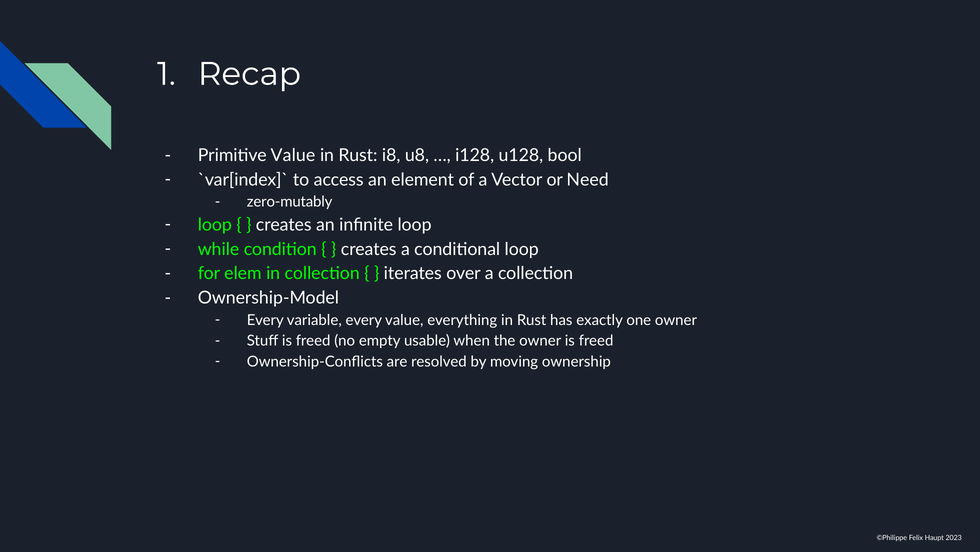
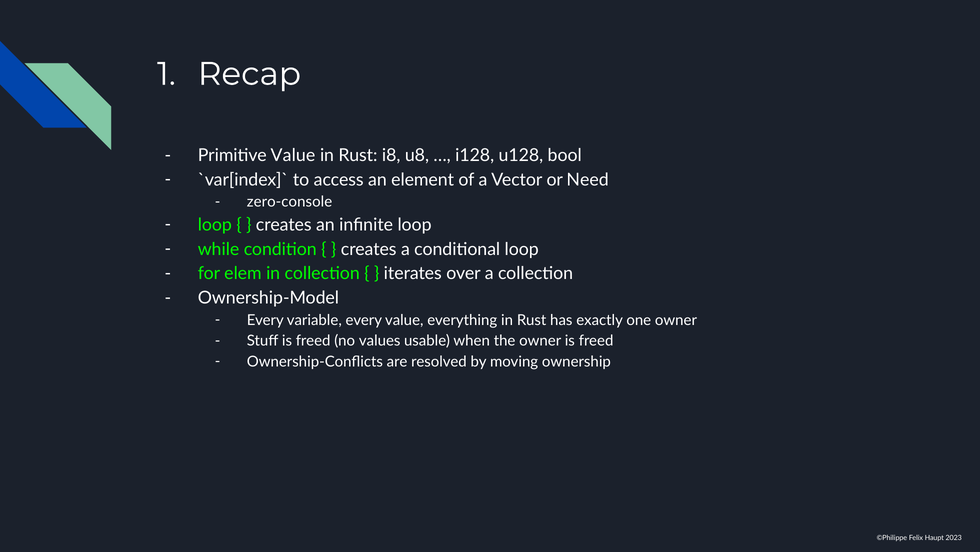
zero-mutably: zero-mutably -> zero-console
empty: empty -> values
